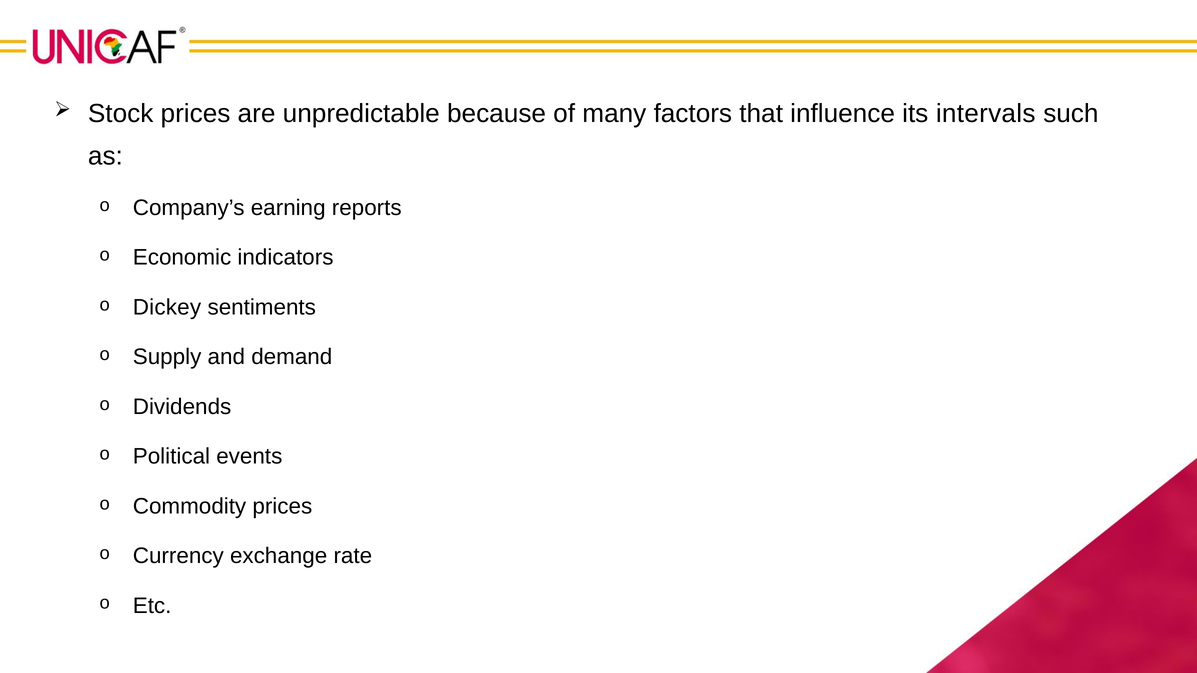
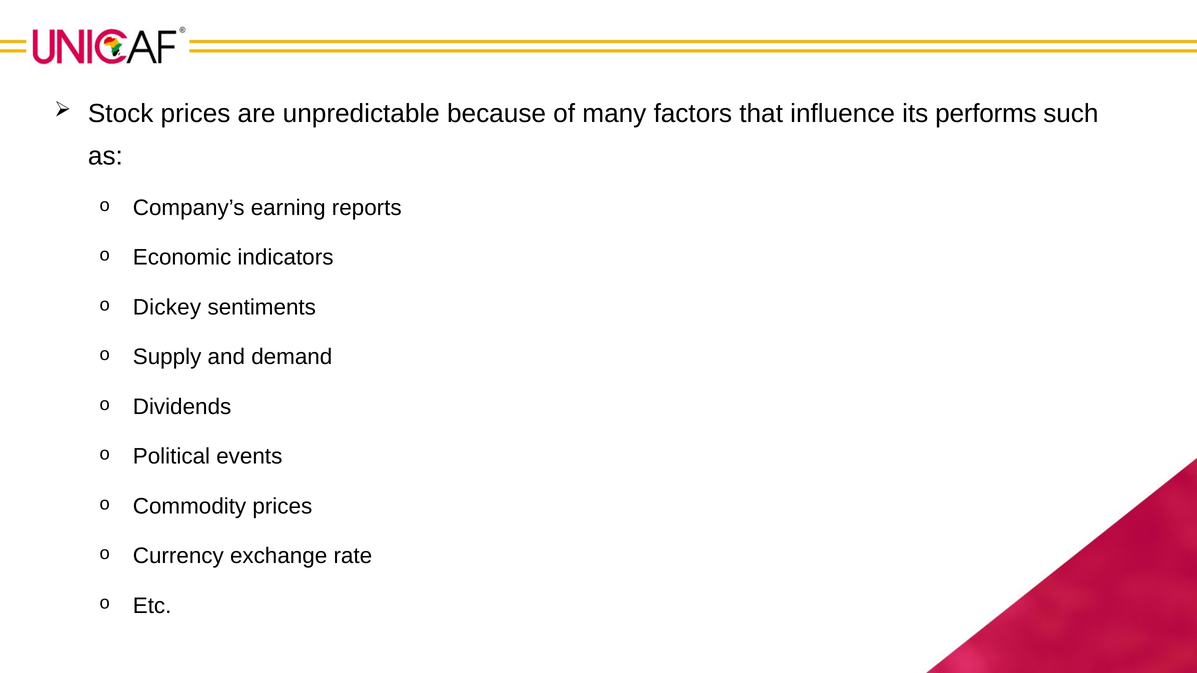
intervals: intervals -> performs
